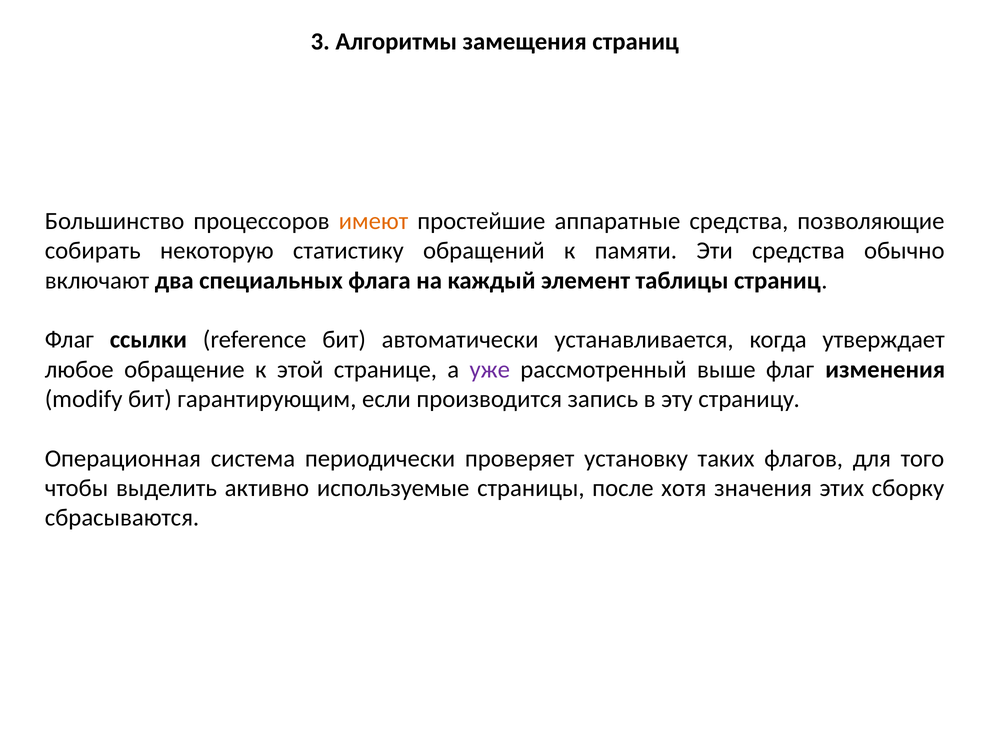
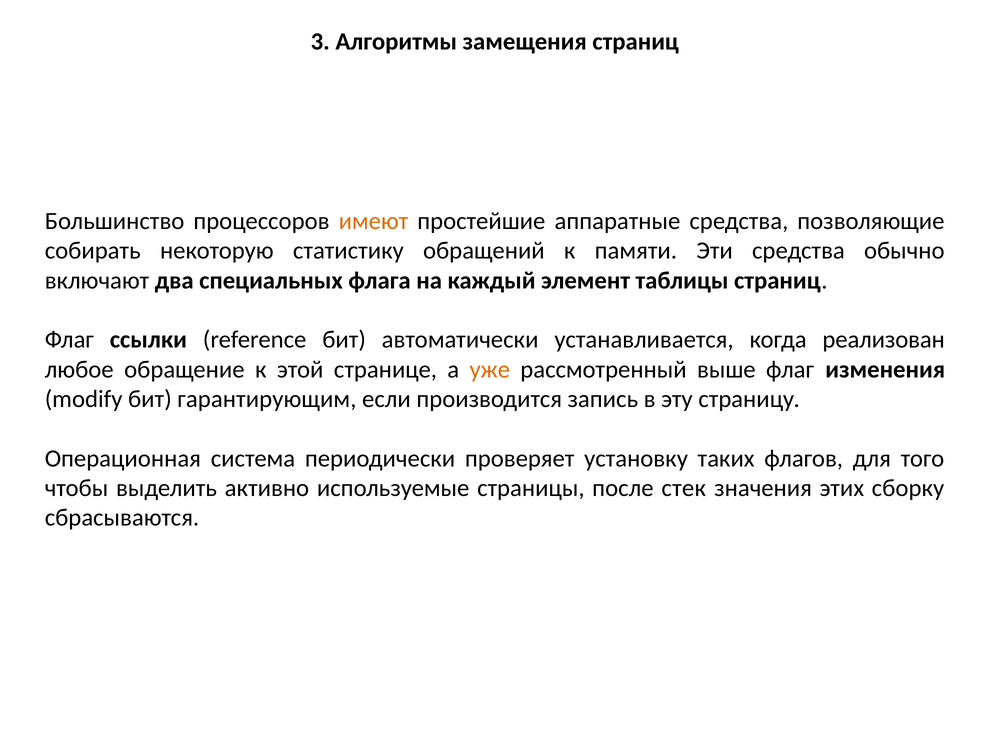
утверждает: утверждает -> реализован
уже colour: purple -> orange
хотя: хотя -> стек
